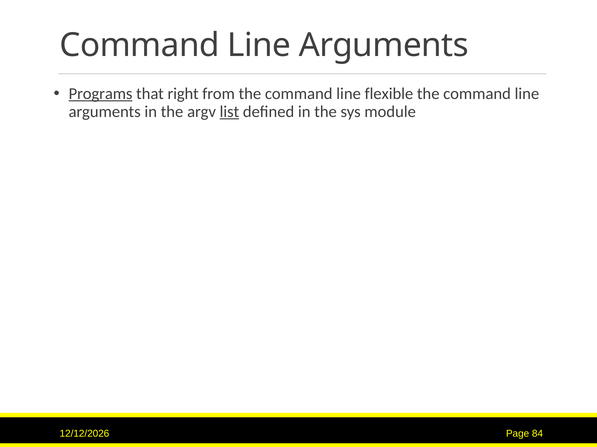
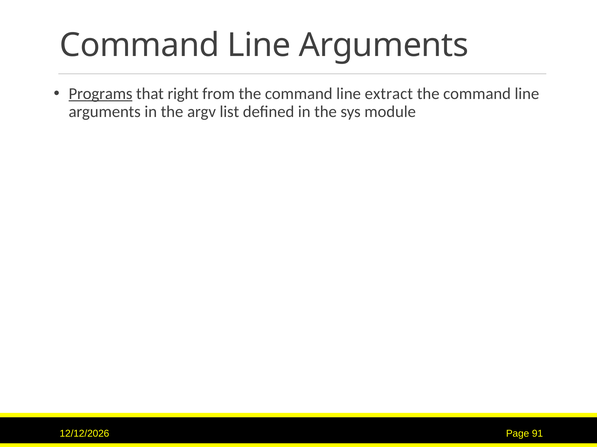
flexible: flexible -> extract
list underline: present -> none
84: 84 -> 91
